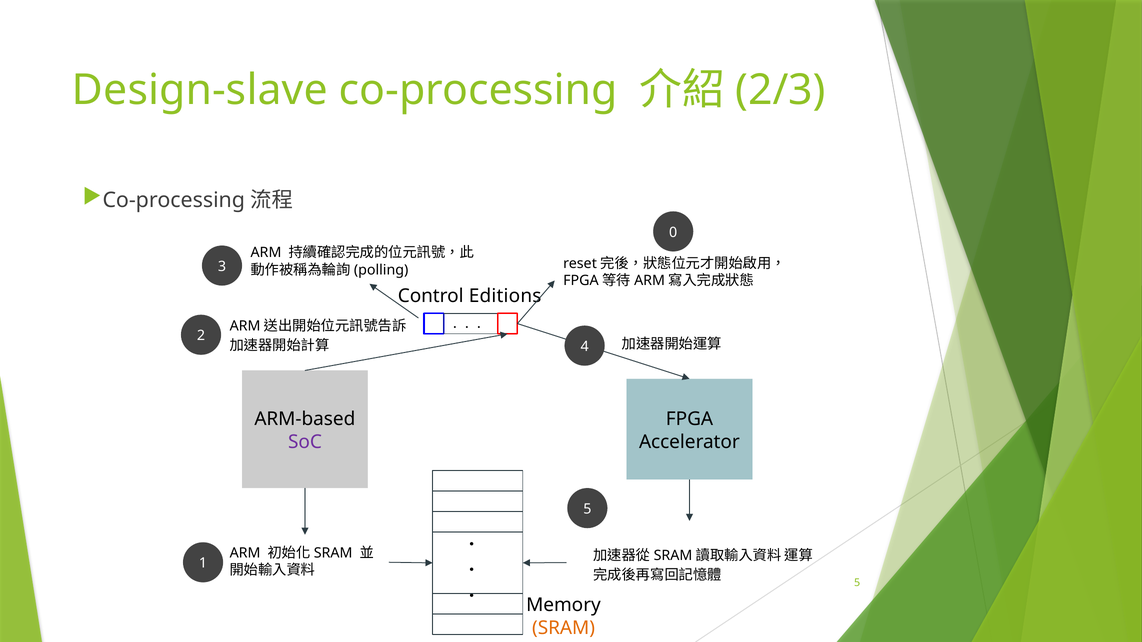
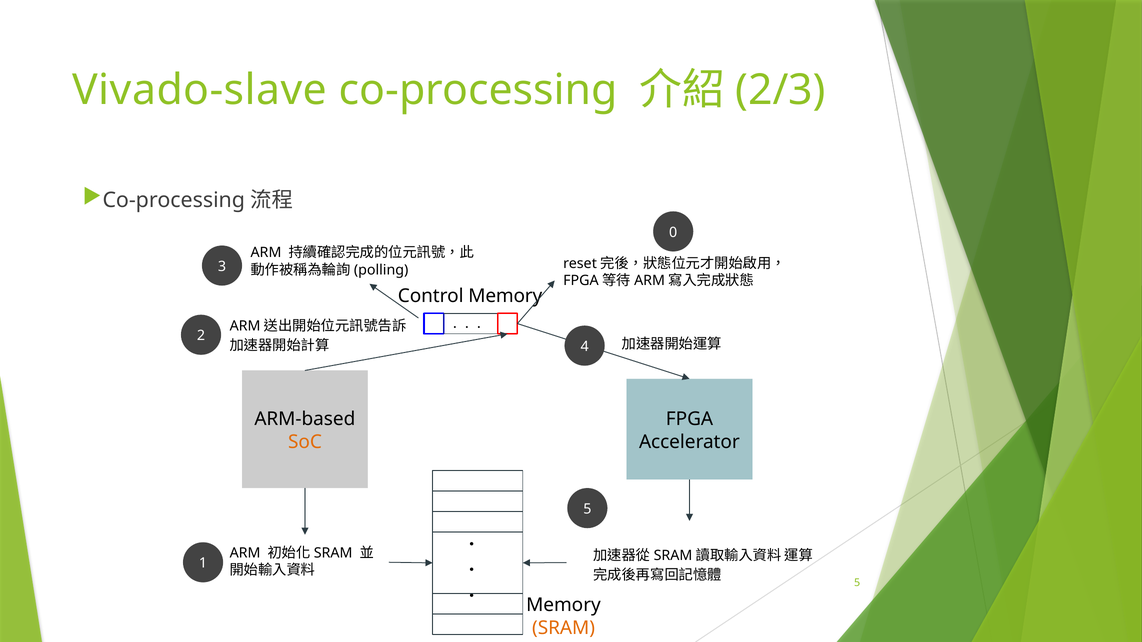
Design-slave: Design-slave -> Vivado-slave
Control Editions: Editions -> Memory
SoC colour: purple -> orange
